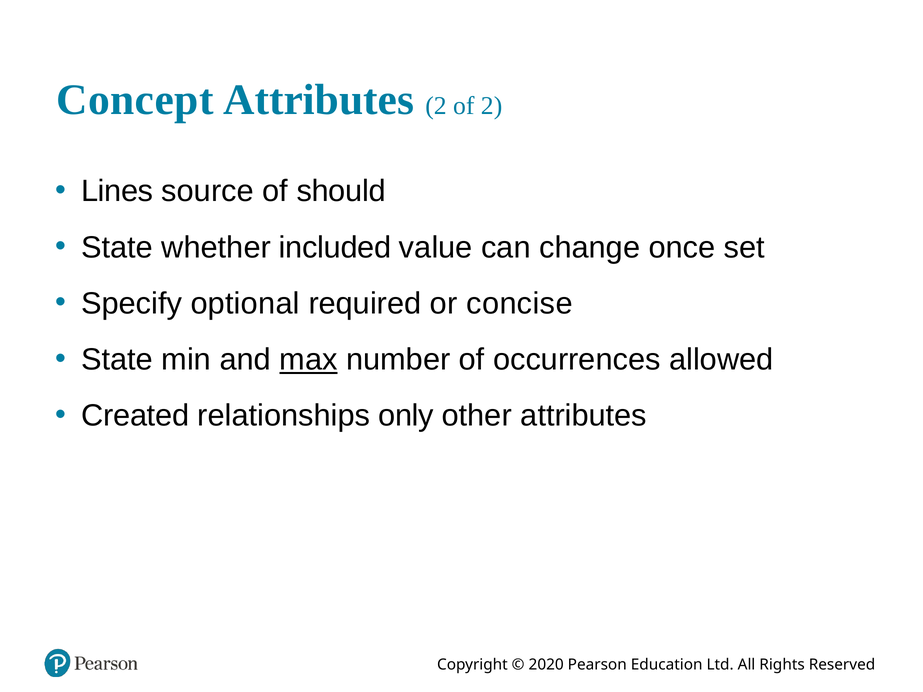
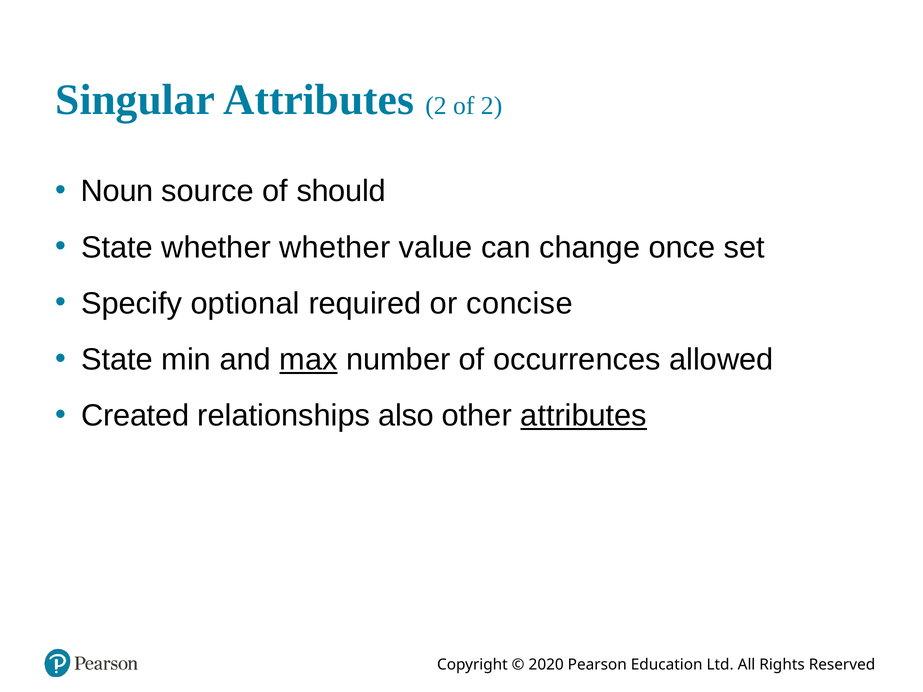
Concept: Concept -> Singular
Lines: Lines -> Noun
whether included: included -> whether
only: only -> also
attributes at (584, 416) underline: none -> present
